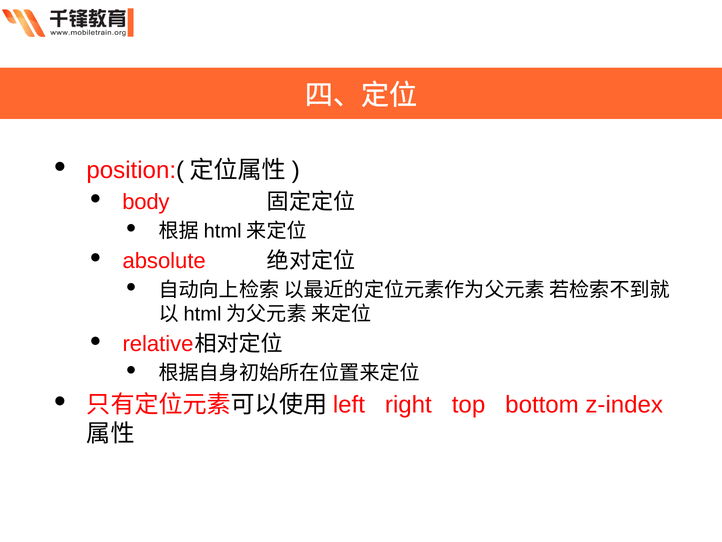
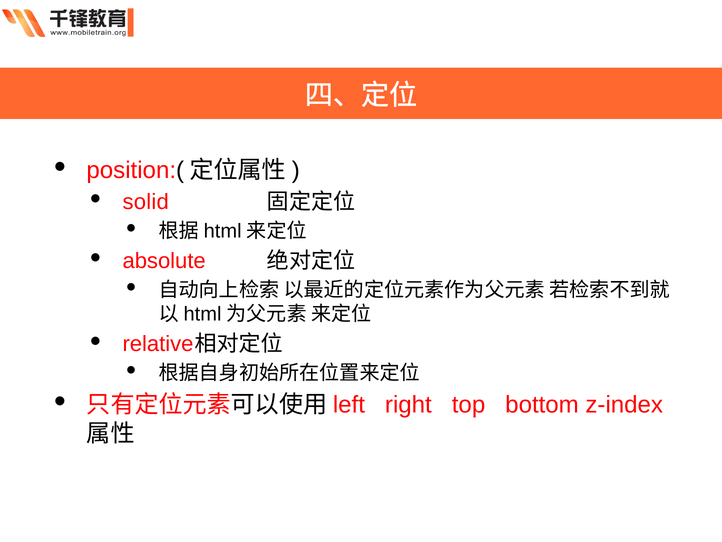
body: body -> solid
